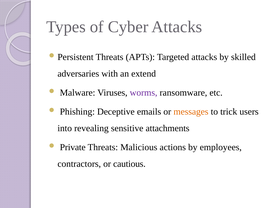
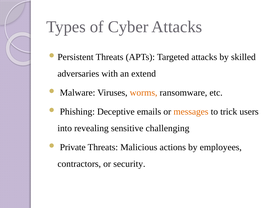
worms colour: purple -> orange
attachments: attachments -> challenging
cautious: cautious -> security
